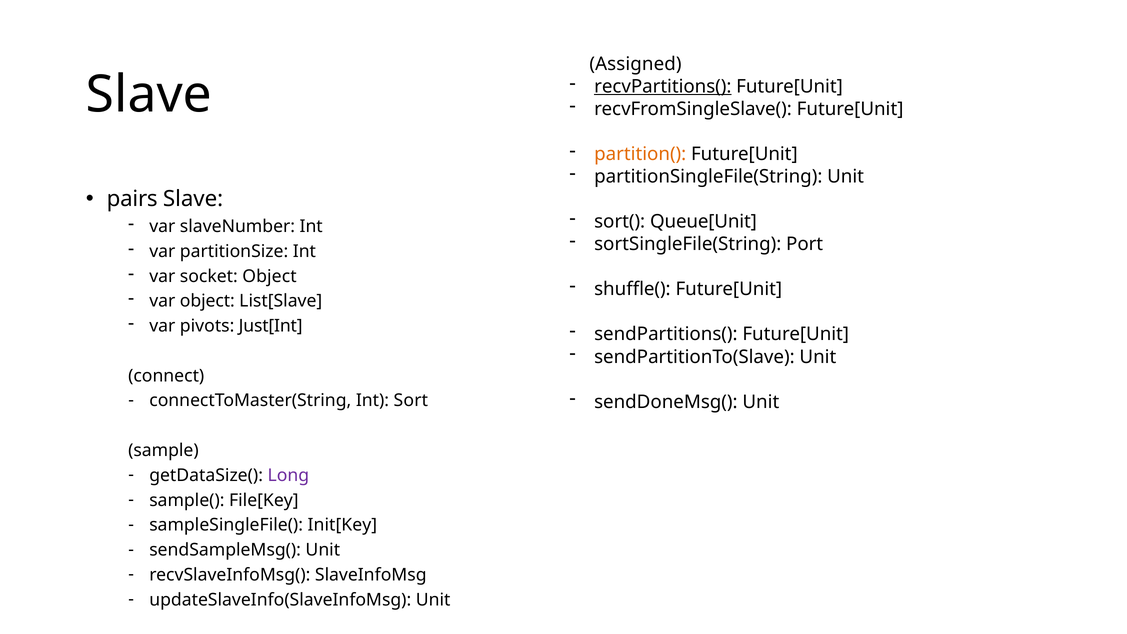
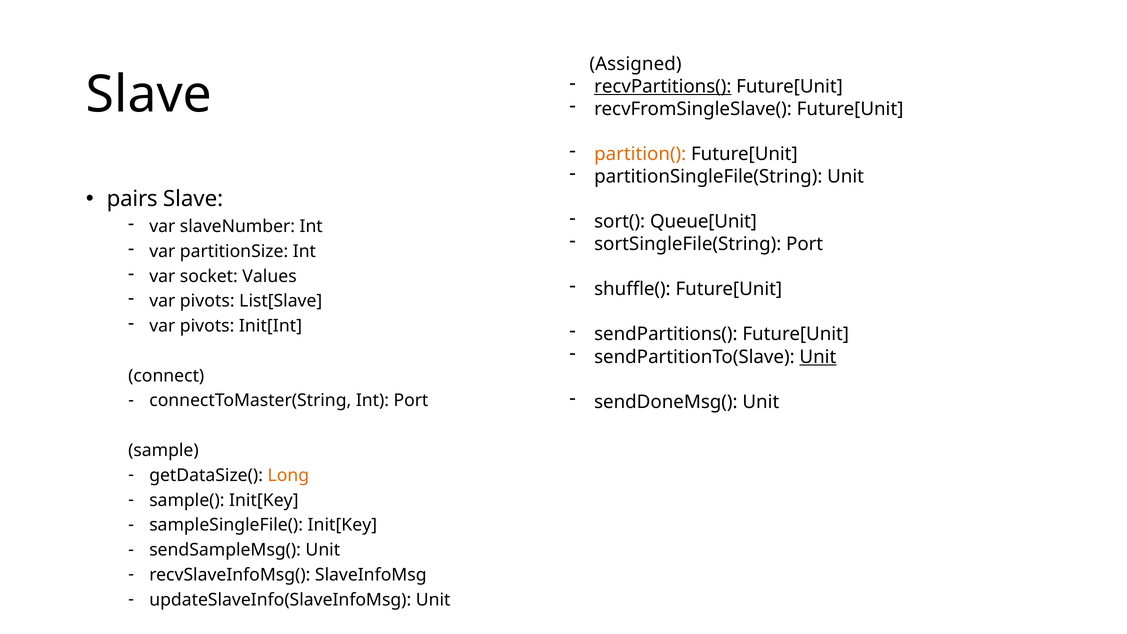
socket Object: Object -> Values
object at (207, 301): object -> pivots
Just[Int: Just[Int -> Init[Int
Unit at (818, 357) underline: none -> present
Int Sort: Sort -> Port
Long colour: purple -> orange
sample( File[Key: File[Key -> Init[Key
